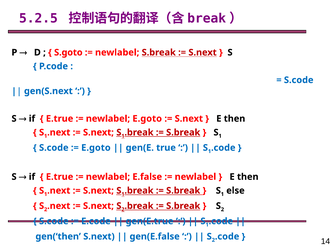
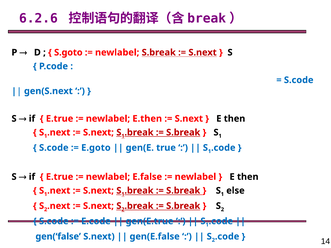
5.2.5: 5.2.5 -> 6.2.6
newlabel E.goto: E.goto -> E.then
gen(‘then: gen(‘then -> gen(‘false
